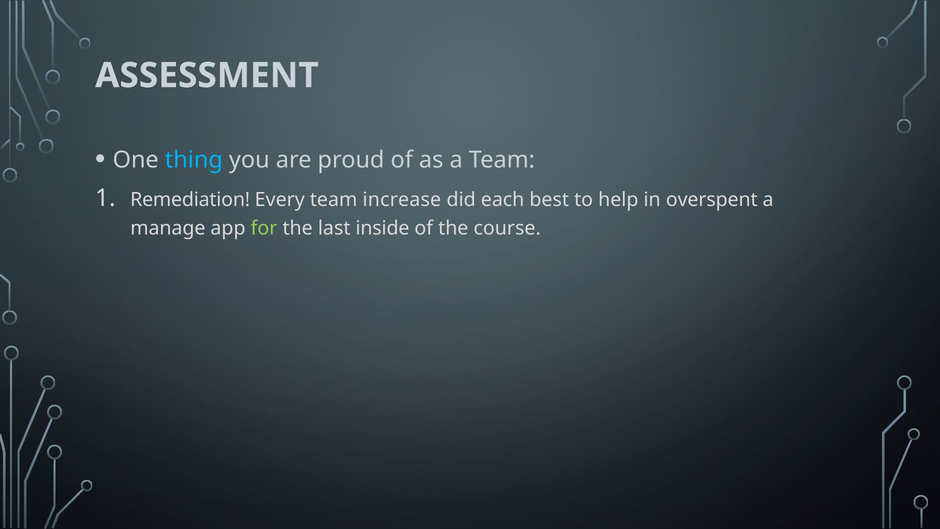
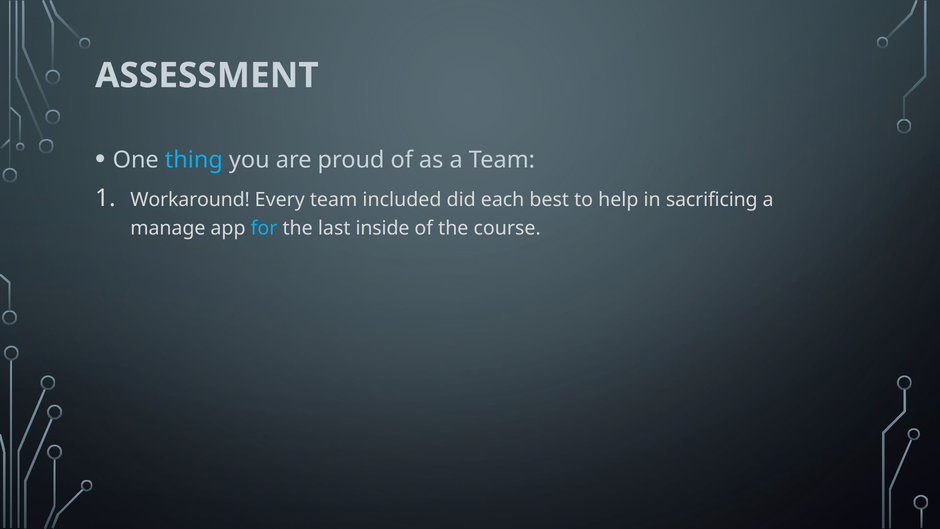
Remediation: Remediation -> Workaround
increase: increase -> included
overspent: overspent -> sacrificing
for colour: light green -> light blue
